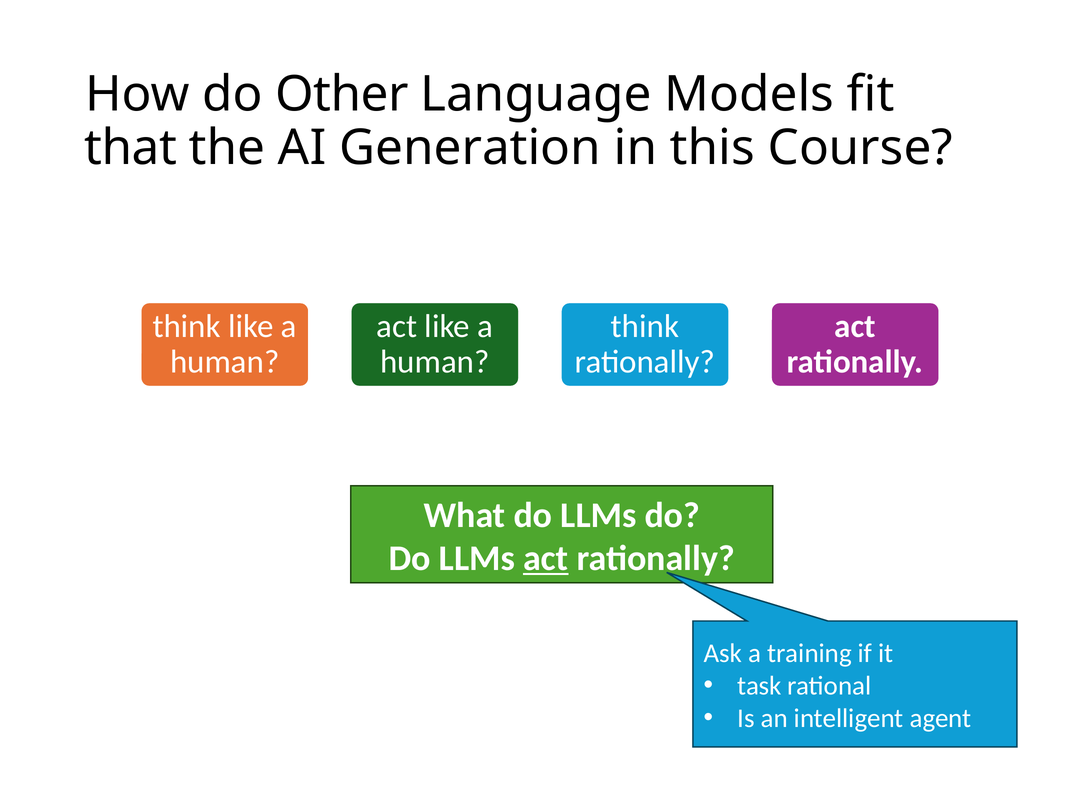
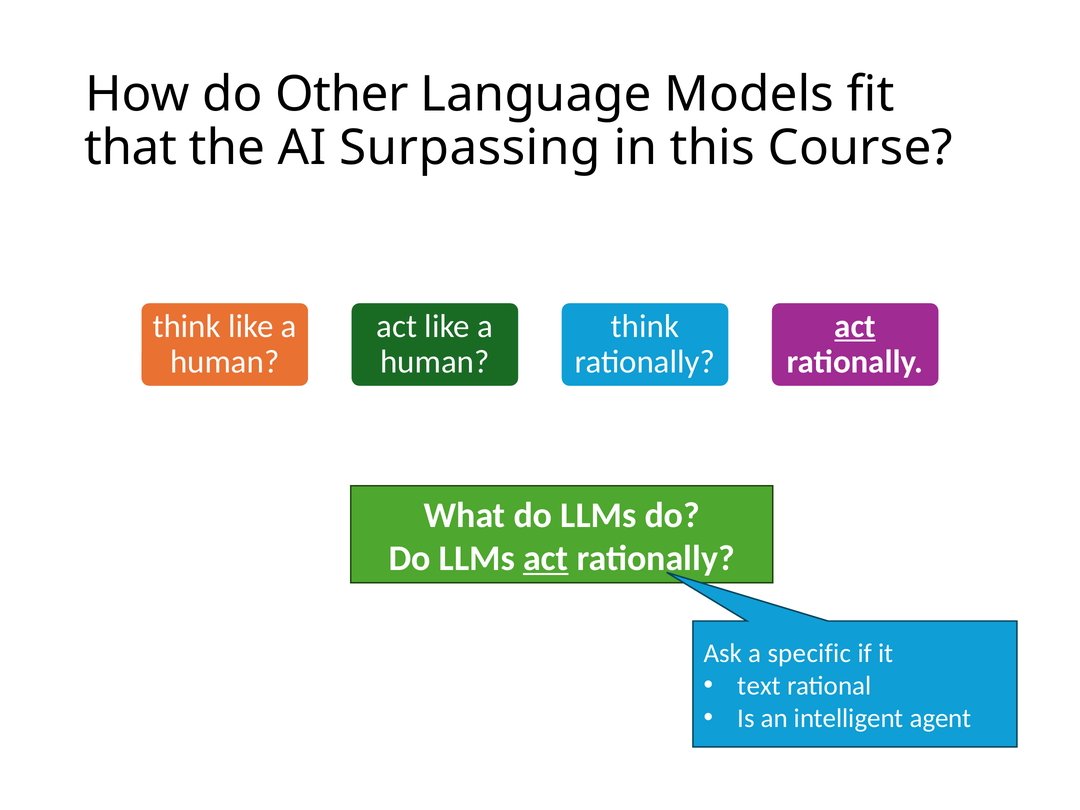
Generation: Generation -> Surpassing
act at (855, 326) underline: none -> present
training: training -> specific
task: task -> text
